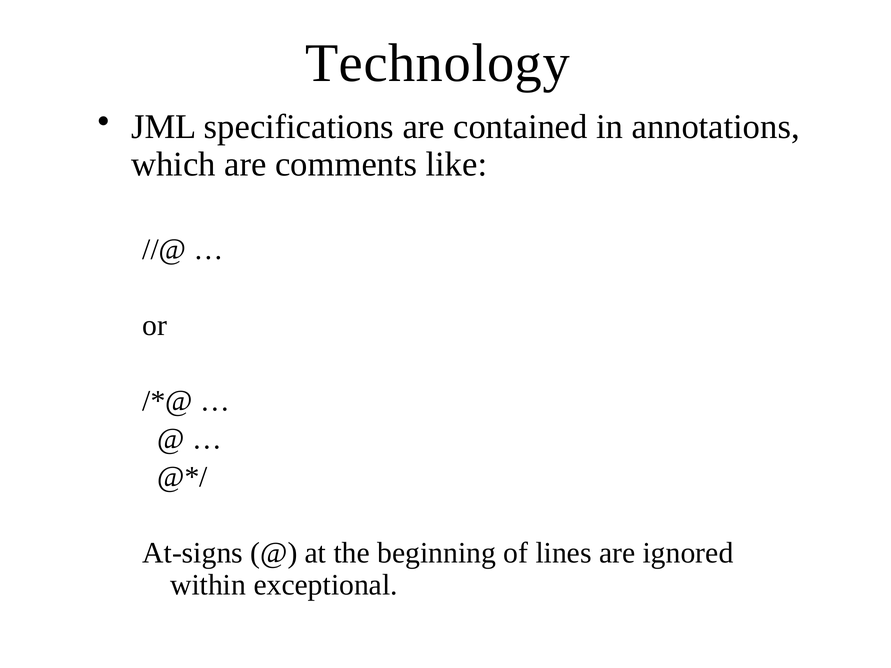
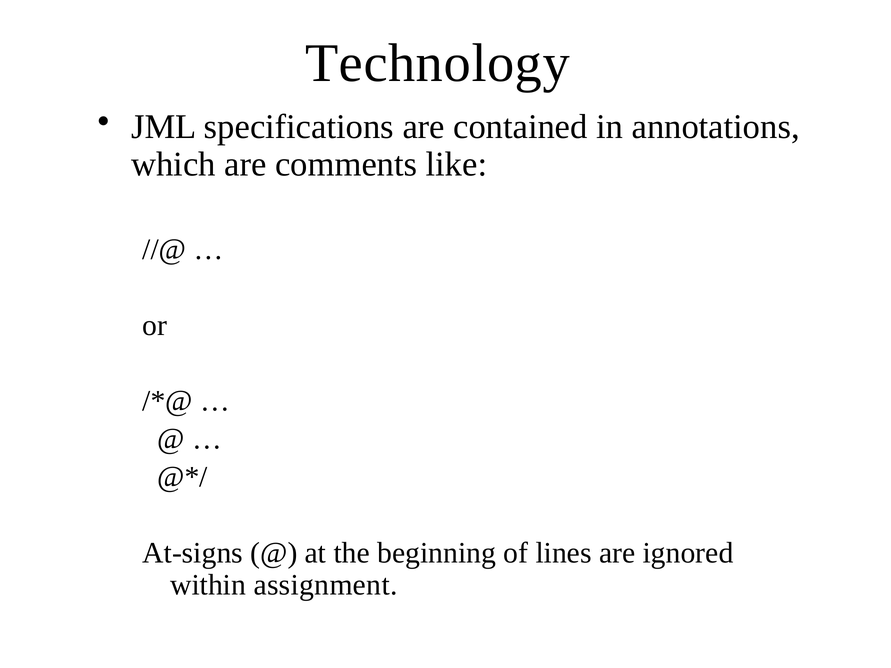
exceptional: exceptional -> assignment
